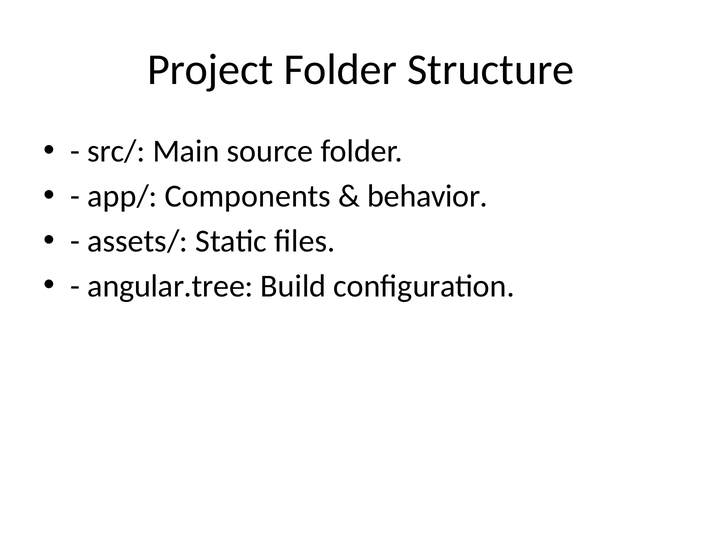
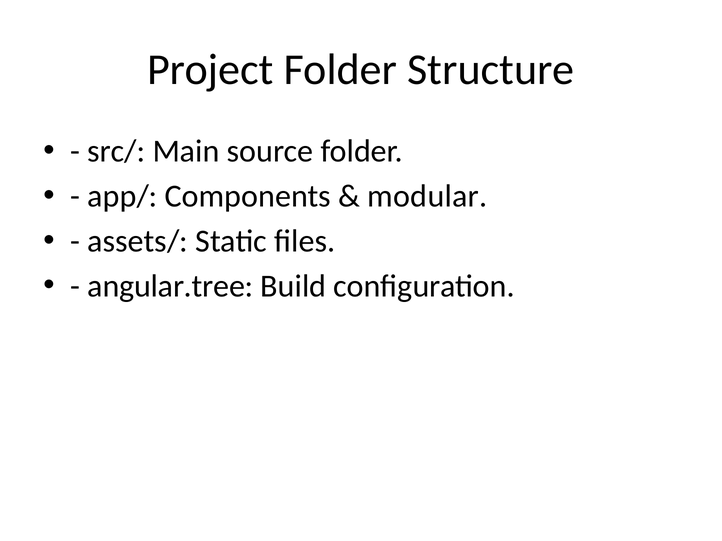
behavior: behavior -> modular
